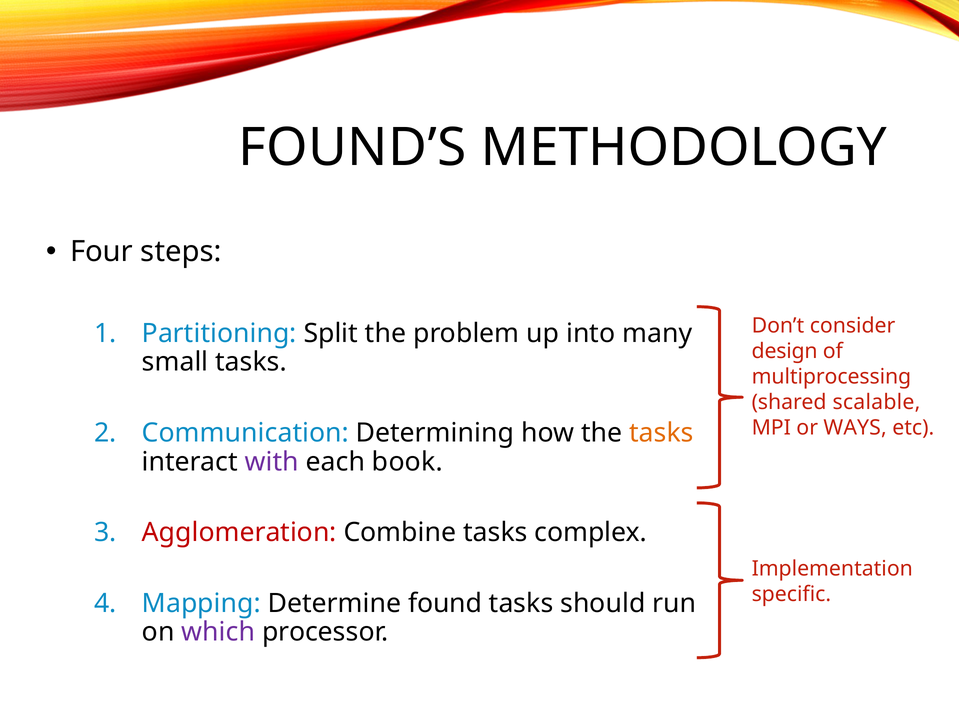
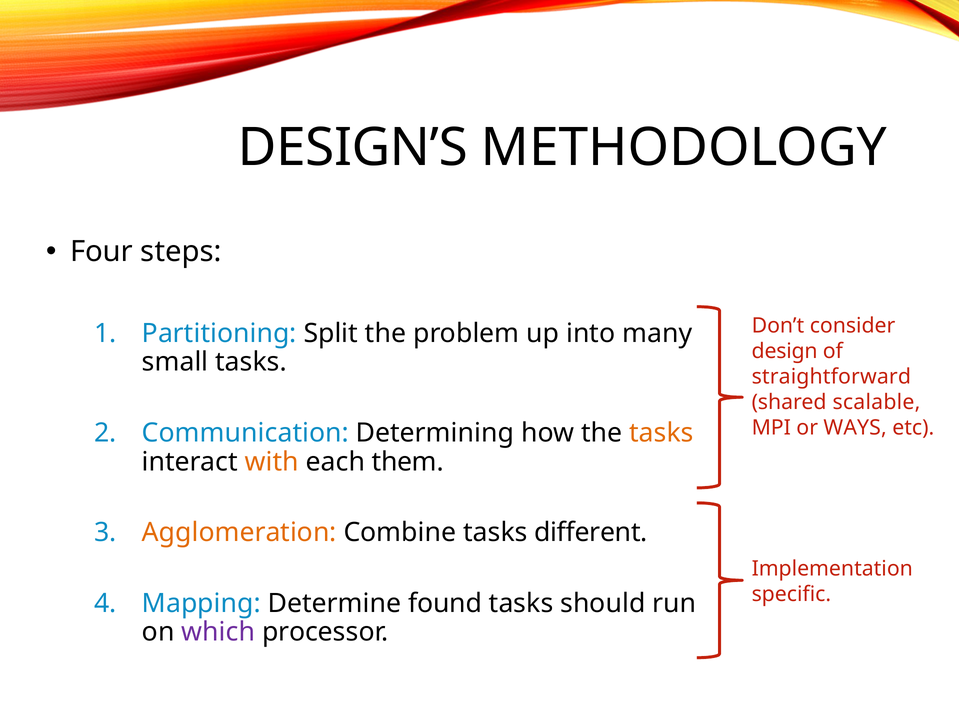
FOUND’S: FOUND’S -> DESIGN’S
multiprocessing: multiprocessing -> straightforward
with colour: purple -> orange
book: book -> them
Agglomeration colour: red -> orange
complex: complex -> different
